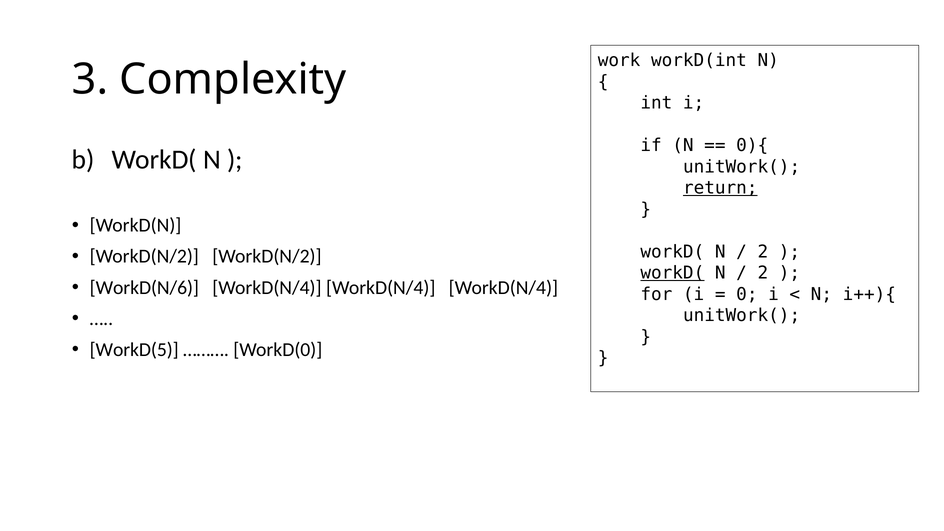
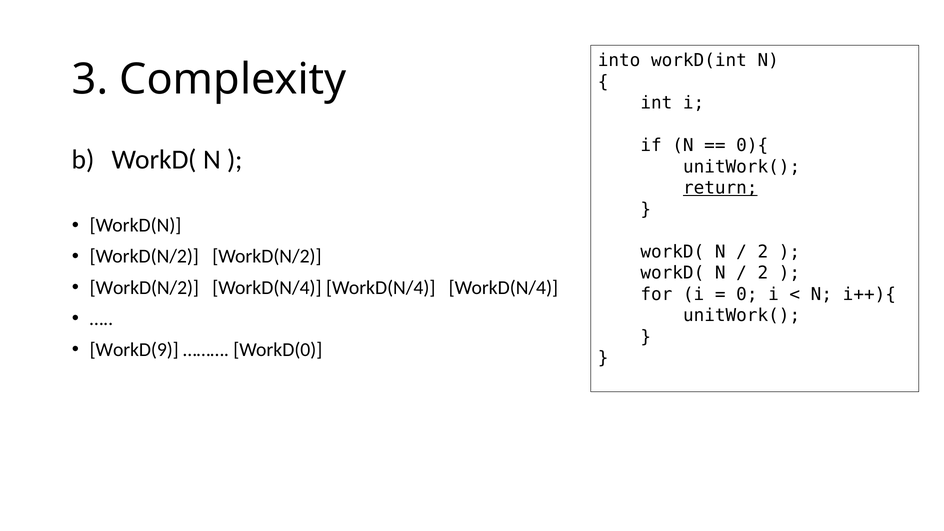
work: work -> into
workD( at (672, 273) underline: present -> none
WorkD(N/6 at (144, 288): WorkD(N/6 -> WorkD(N/2
WorkD(5: WorkD(5 -> WorkD(9
